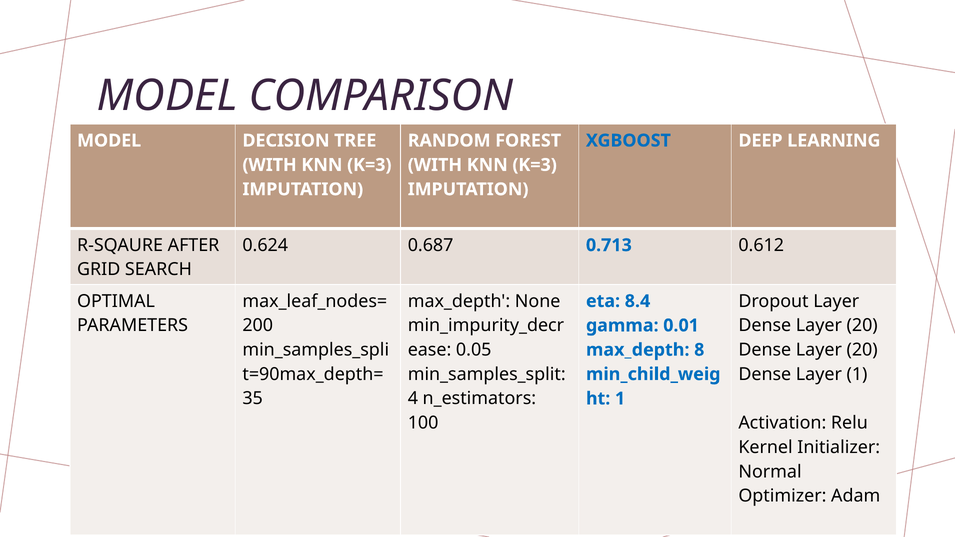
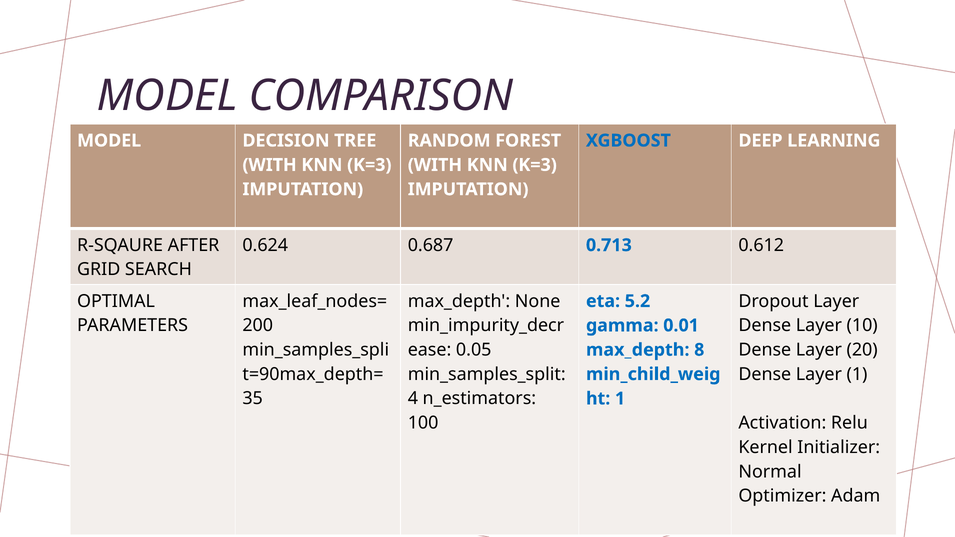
8.4: 8.4 -> 5.2
20 at (862, 326): 20 -> 10
